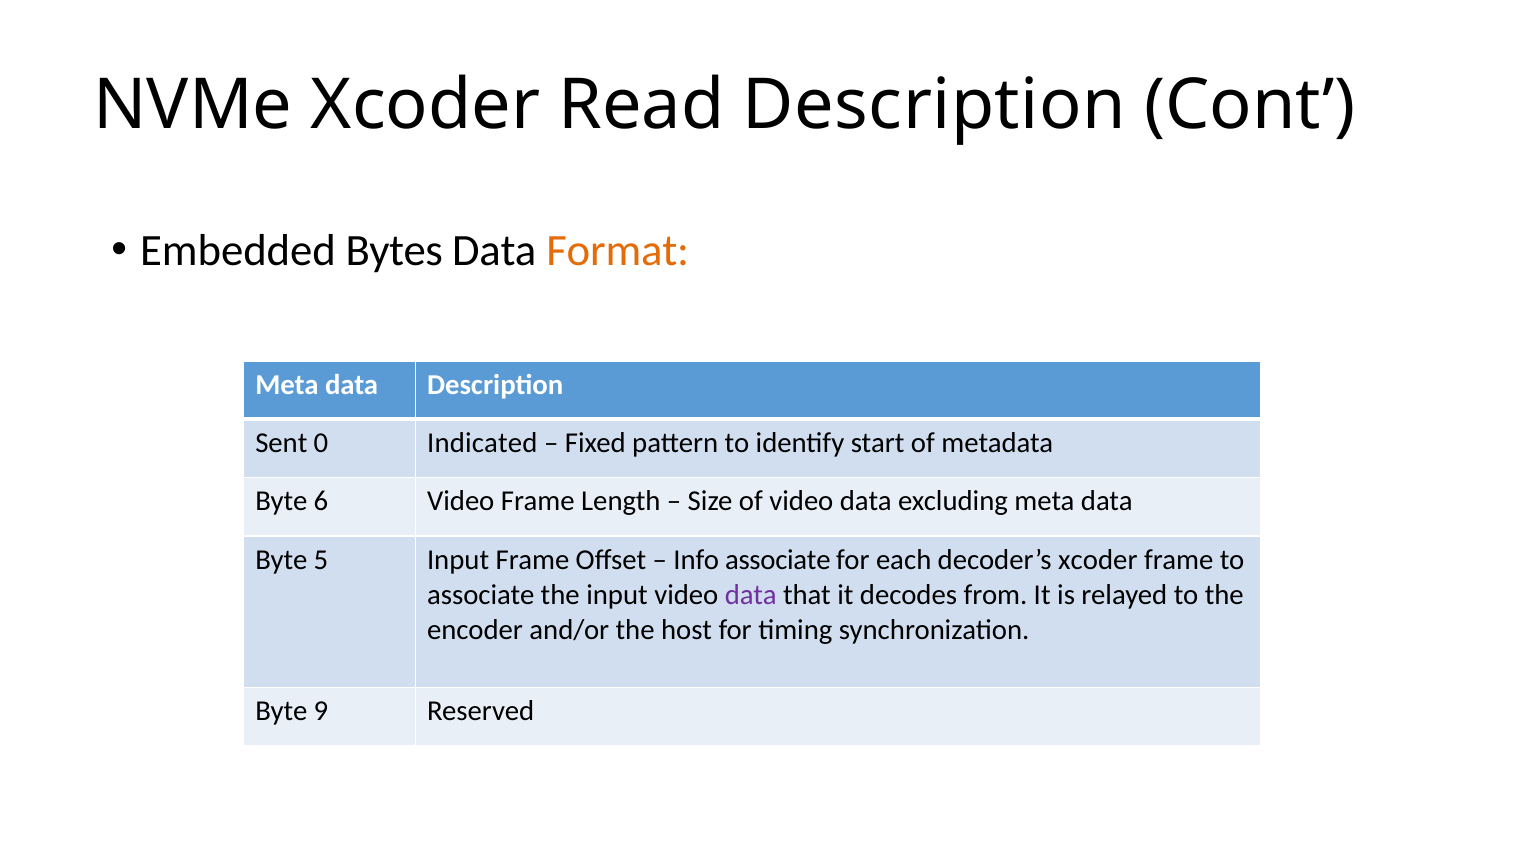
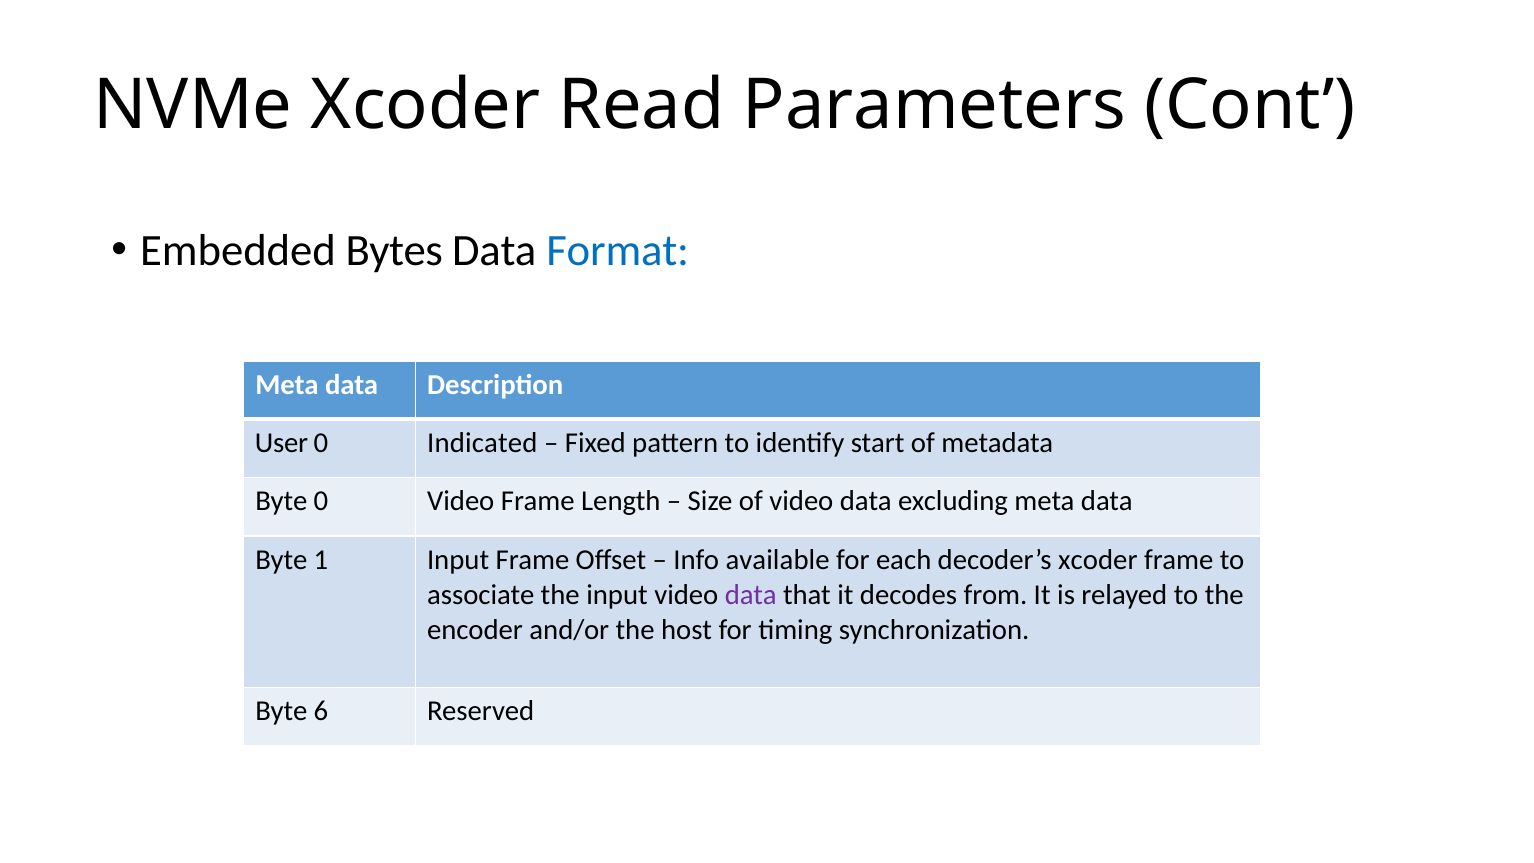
Read Description: Description -> Parameters
Format colour: orange -> blue
Sent: Sent -> User
Byte 6: 6 -> 0
5: 5 -> 1
Info associate: associate -> available
9: 9 -> 6
